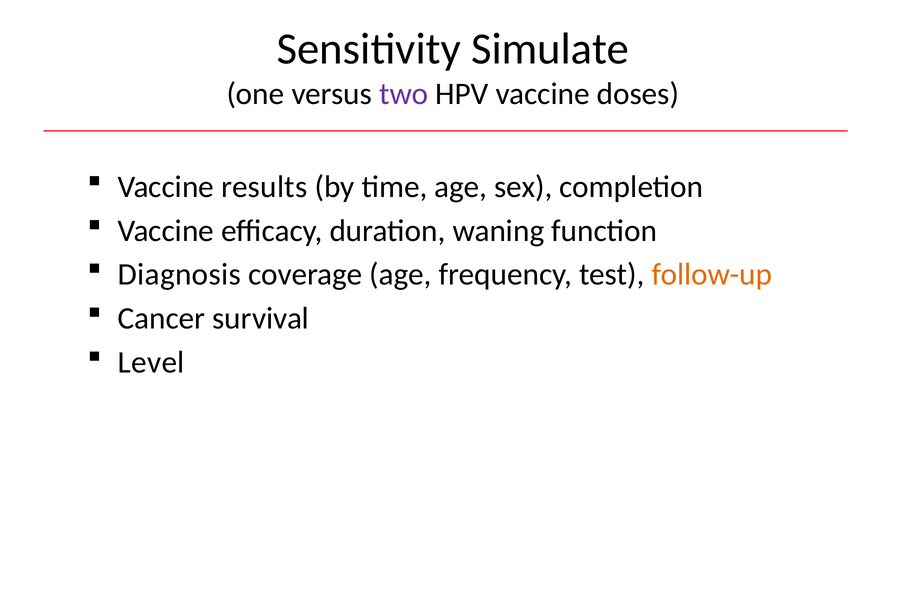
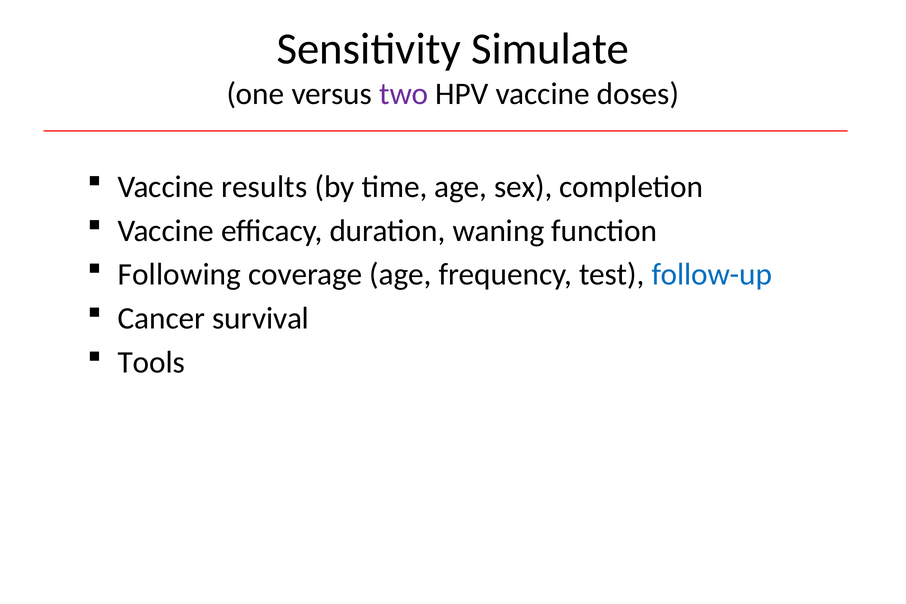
Diagnosis: Diagnosis -> Following
follow-up colour: orange -> blue
Level: Level -> Tools
